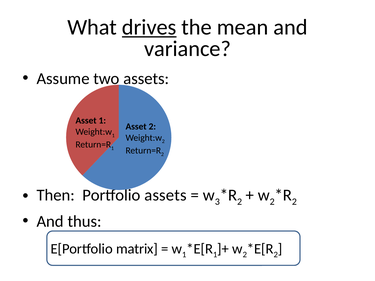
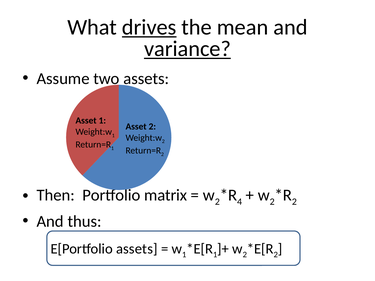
variance underline: none -> present
Portfolio assets: assets -> matrix
3 at (217, 202): 3 -> 2
2 at (240, 202): 2 -> 4
E[Portfolio matrix: matrix -> assets
